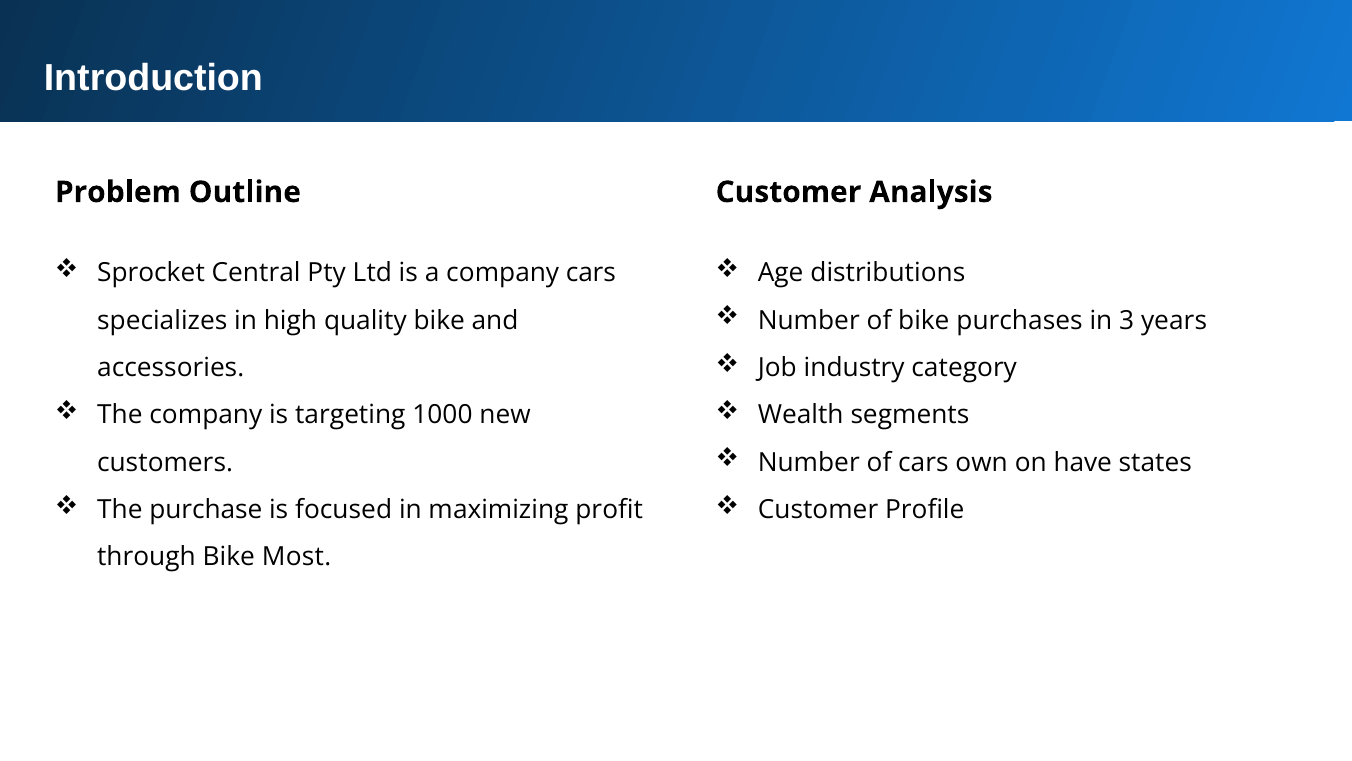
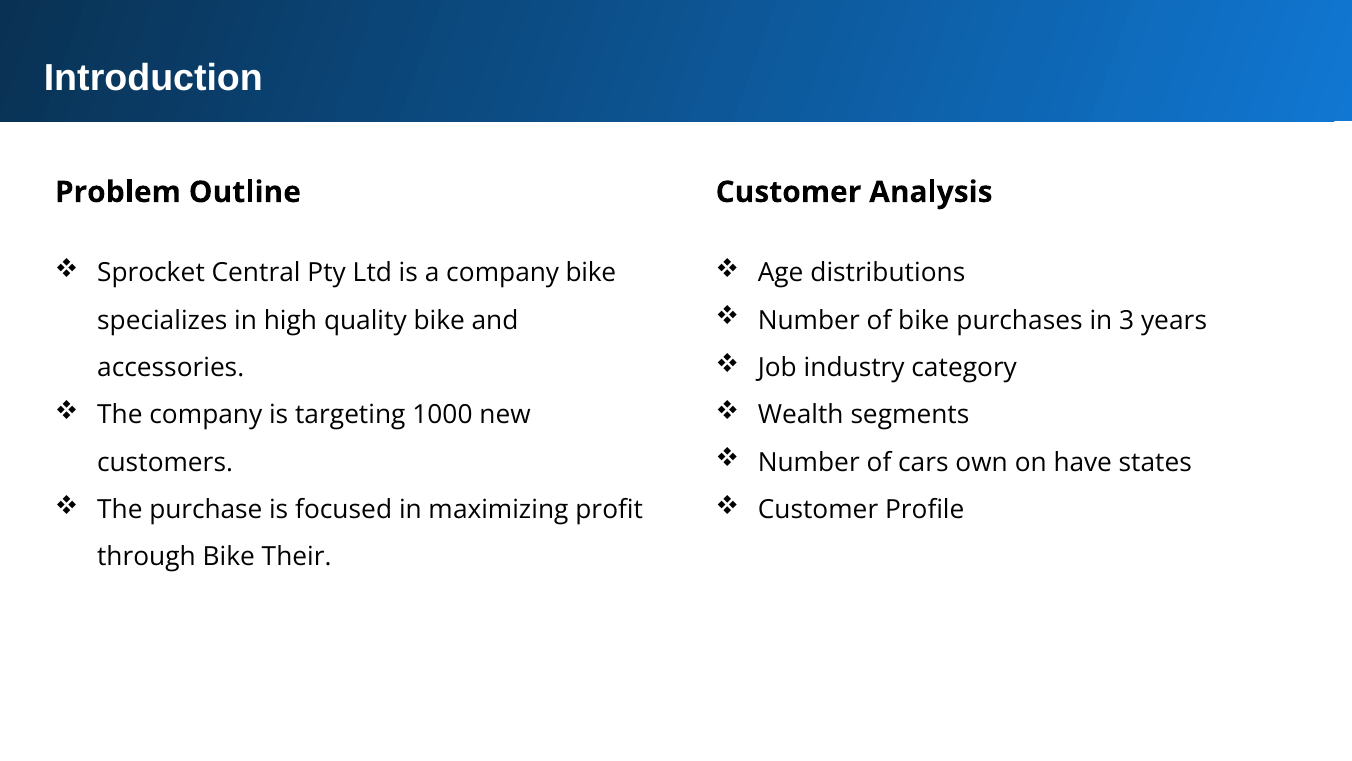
company cars: cars -> bike
Most: Most -> Their
